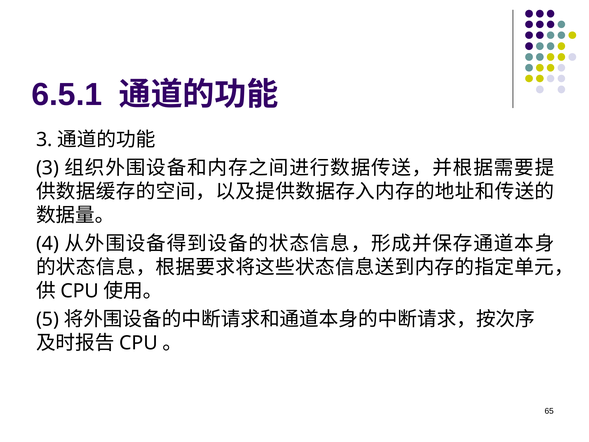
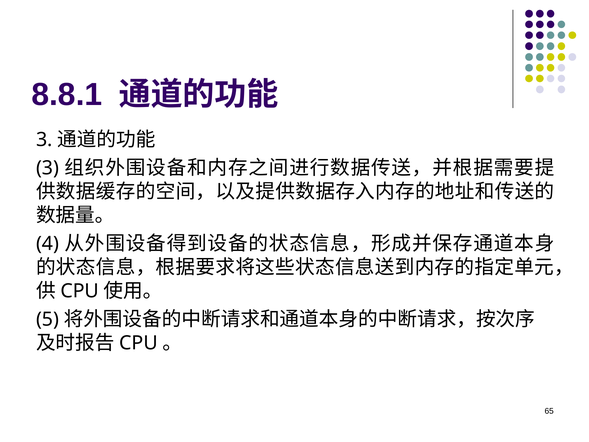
6.5.1: 6.5.1 -> 8.8.1
